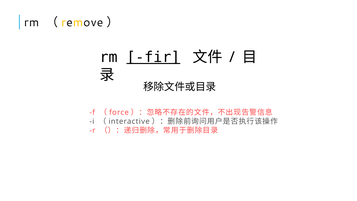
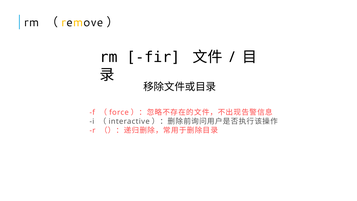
fir underline: present -> none
